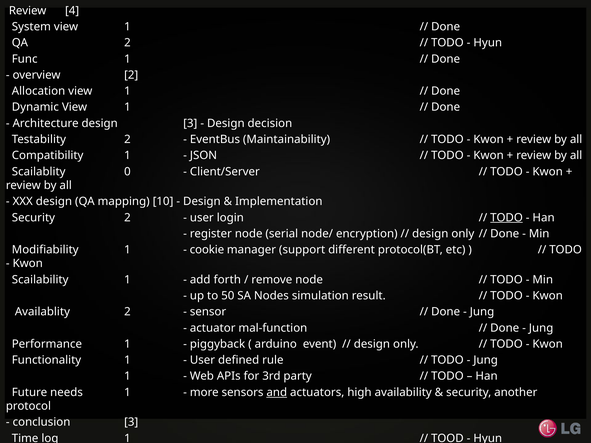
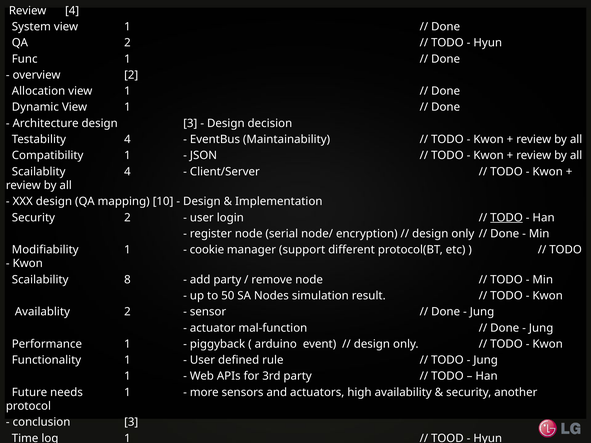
Testability 2: 2 -> 4
Scailablity 0: 0 -> 4
Scailability 1: 1 -> 8
add forth: forth -> party
and underline: present -> none
